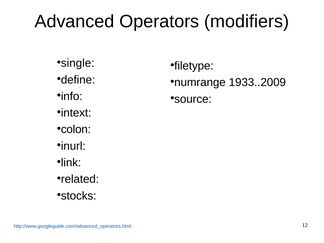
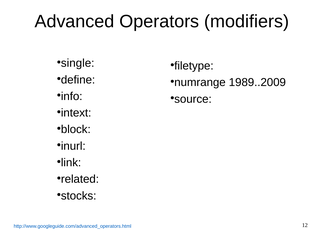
1933..2009: 1933..2009 -> 1989..2009
colon: colon -> block
